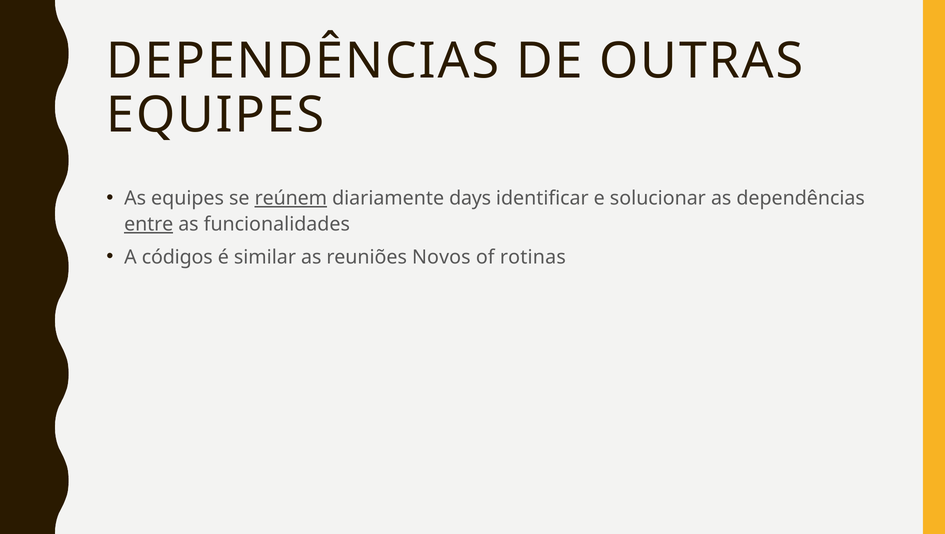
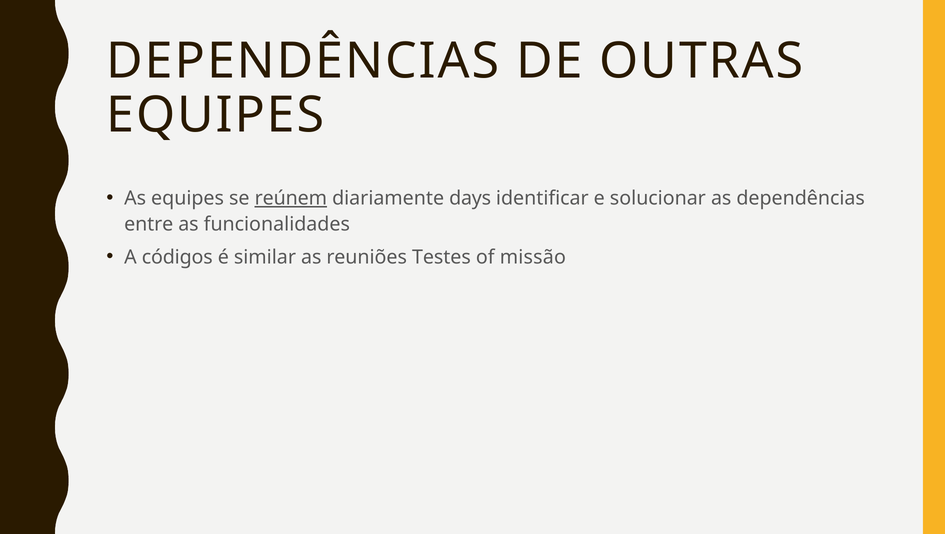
entre underline: present -> none
Novos: Novos -> Testes
rotinas: rotinas -> missão
